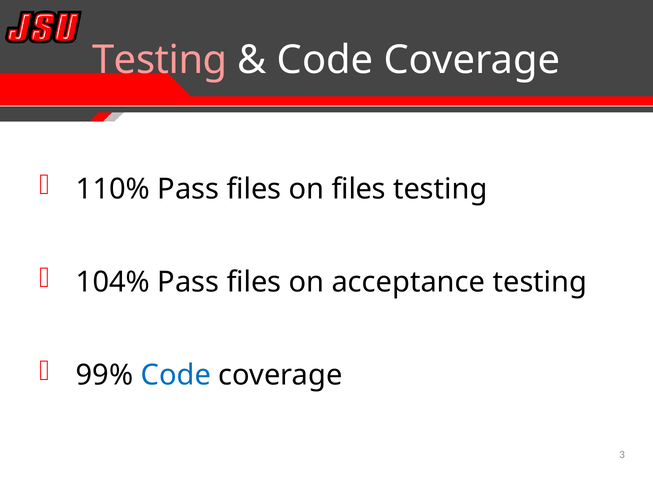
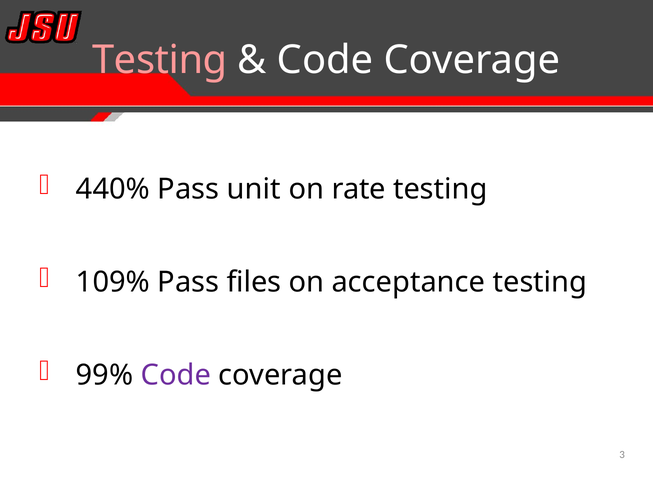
110%: 110% -> 440%
files at (254, 189): files -> unit
on files: files -> rate
104%: 104% -> 109%
Code at (176, 375) colour: blue -> purple
